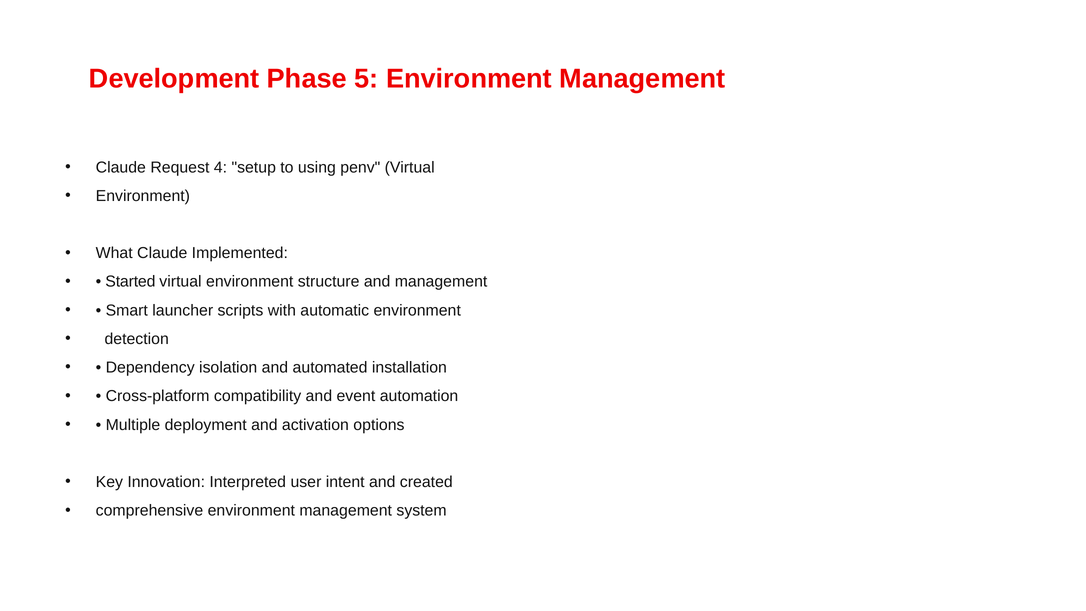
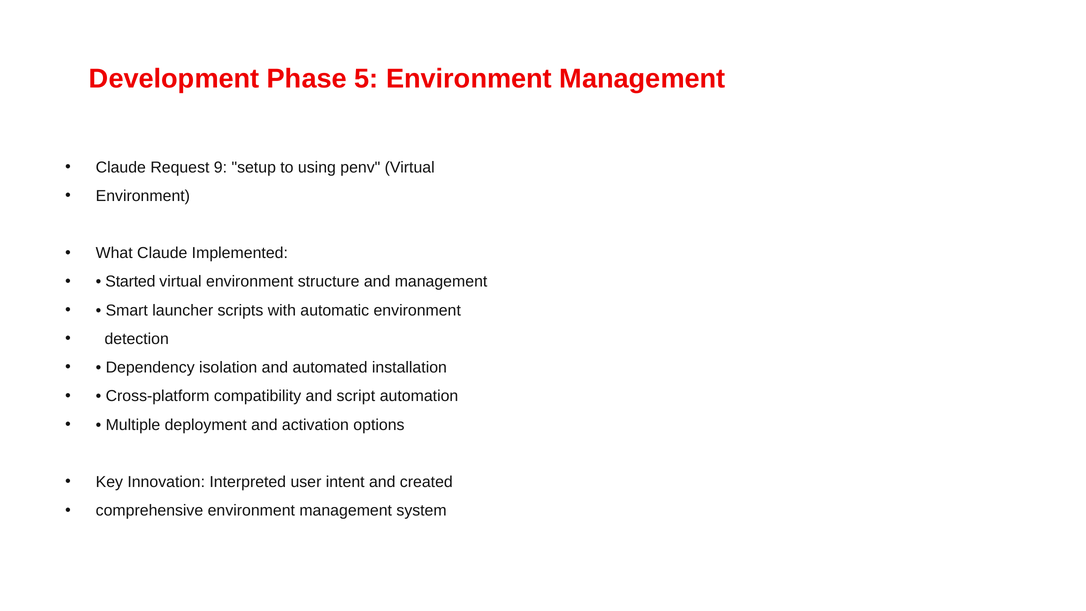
4: 4 -> 9
event: event -> script
